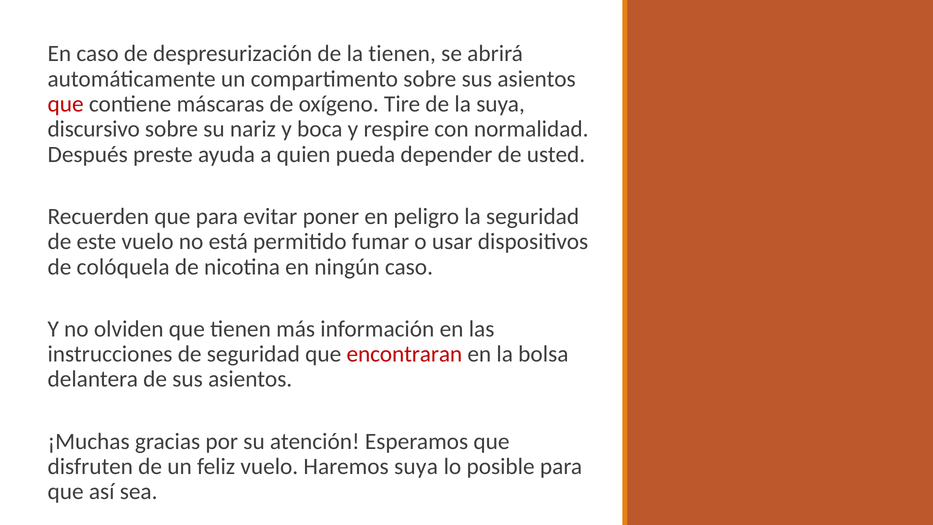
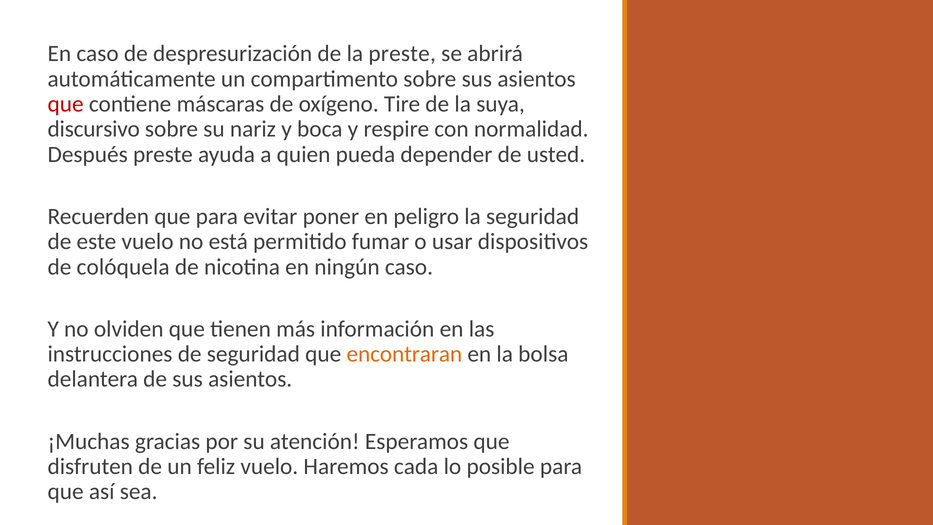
la tienen: tienen -> preste
encontraran colour: red -> orange
Haremos suya: suya -> cada
